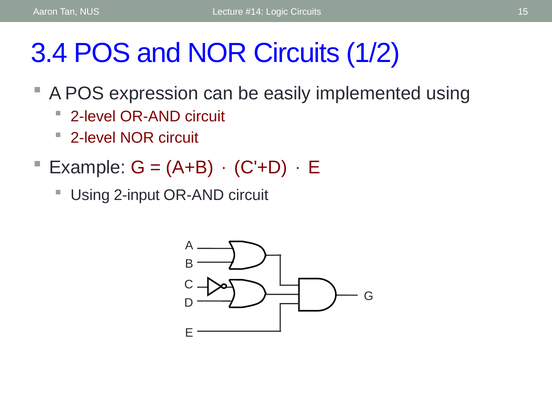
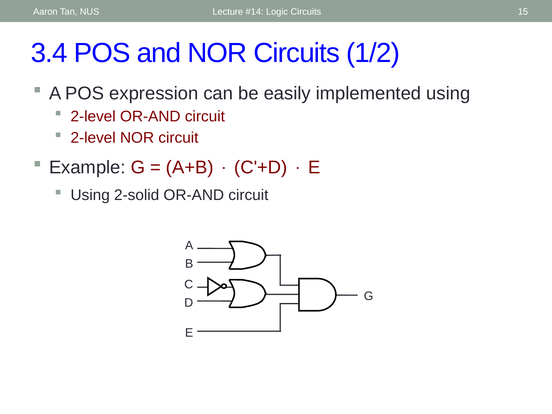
2-input: 2-input -> 2-solid
